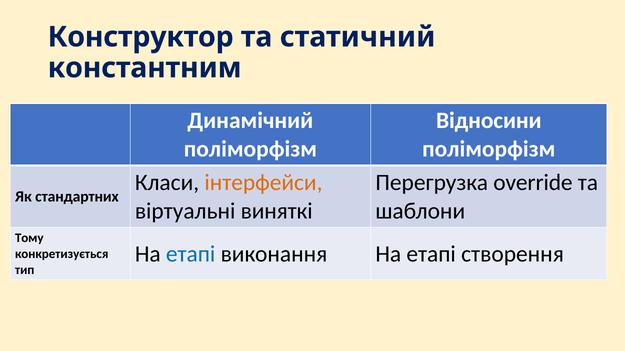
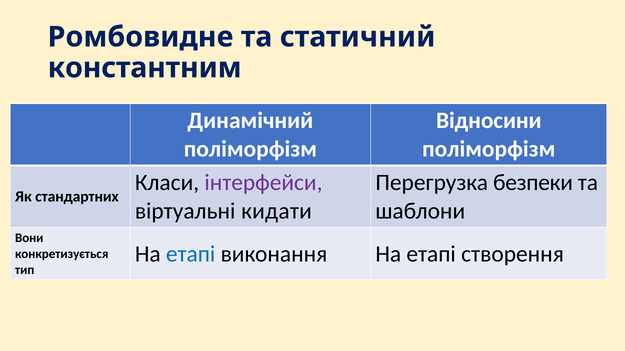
Конструктор: Конструктор -> Ромбовидне
інтерфейси colour: orange -> purple
override: override -> безпеки
виняткі: виняткі -> кидати
Тому: Тому -> Вони
